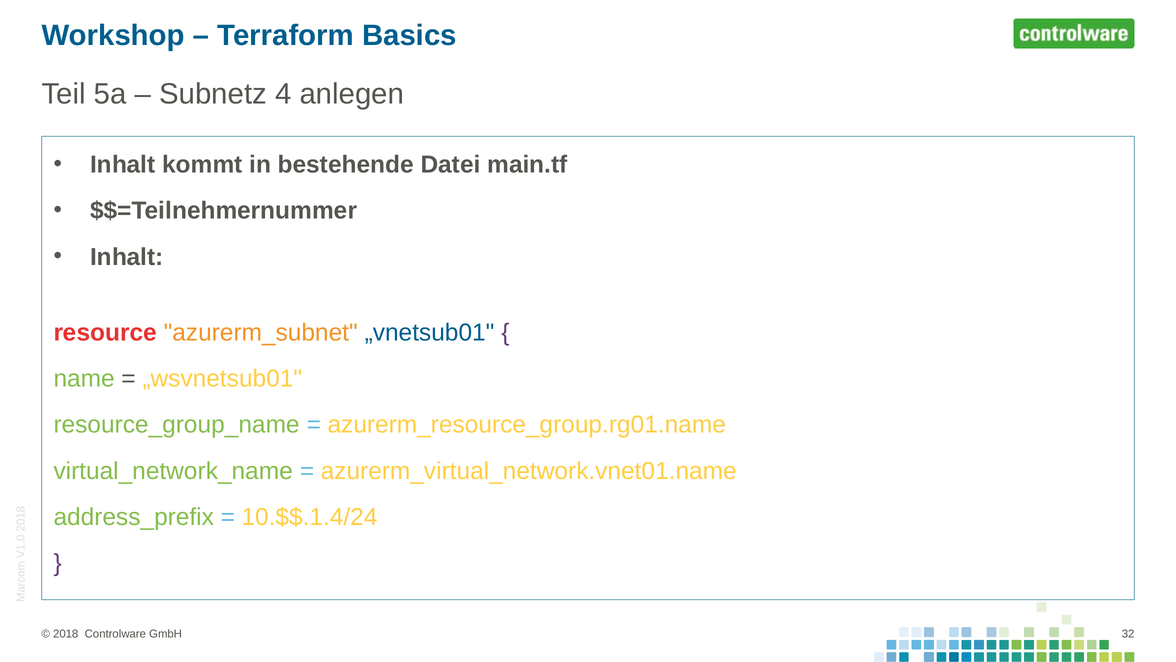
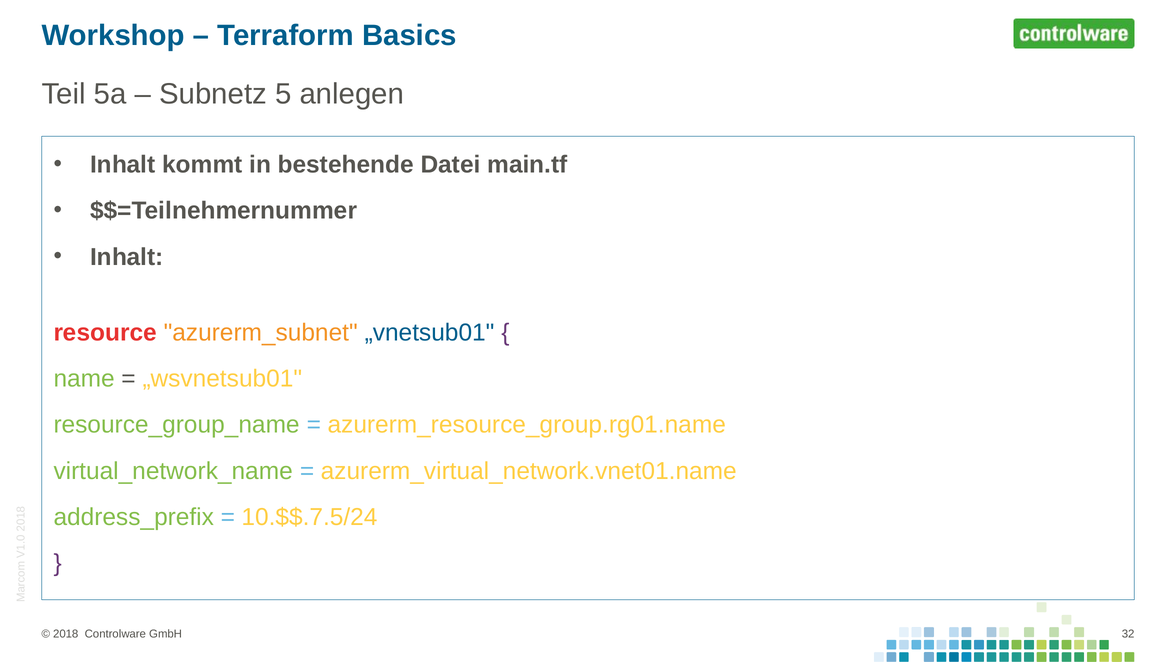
4: 4 -> 5
10.$$.1.4/24: 10.$$.1.4/24 -> 10.$$.7.5/24
